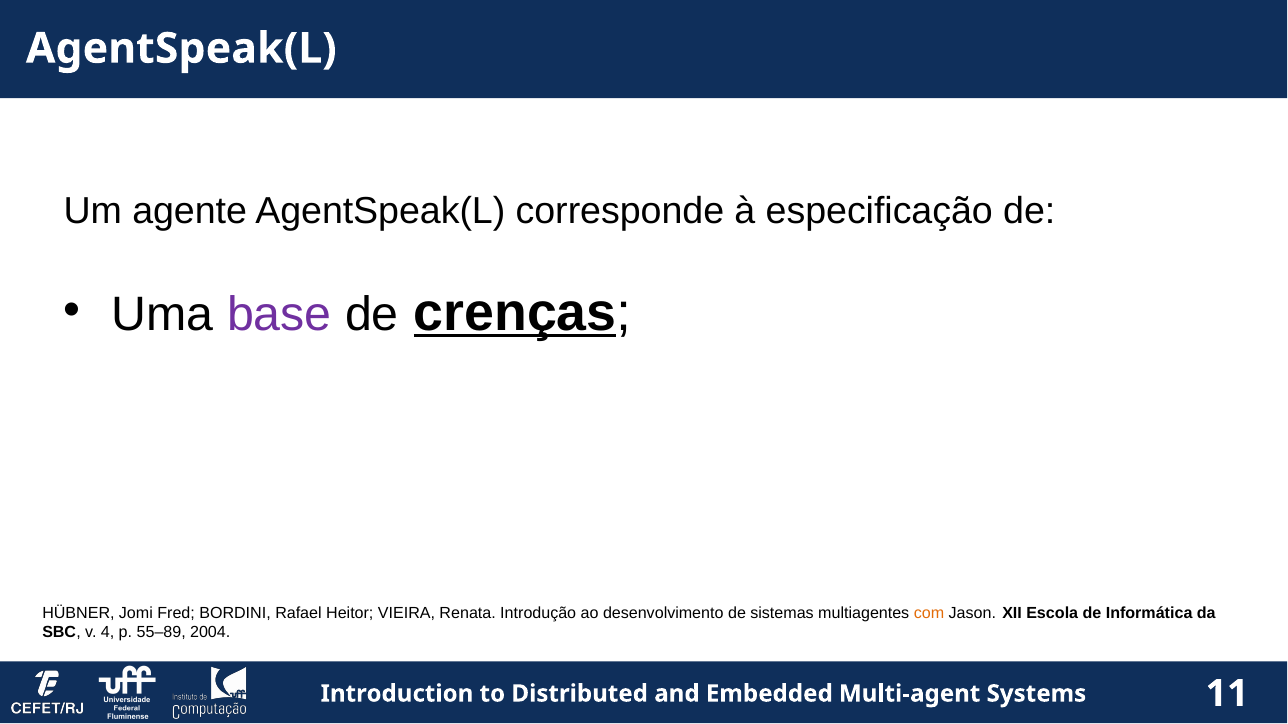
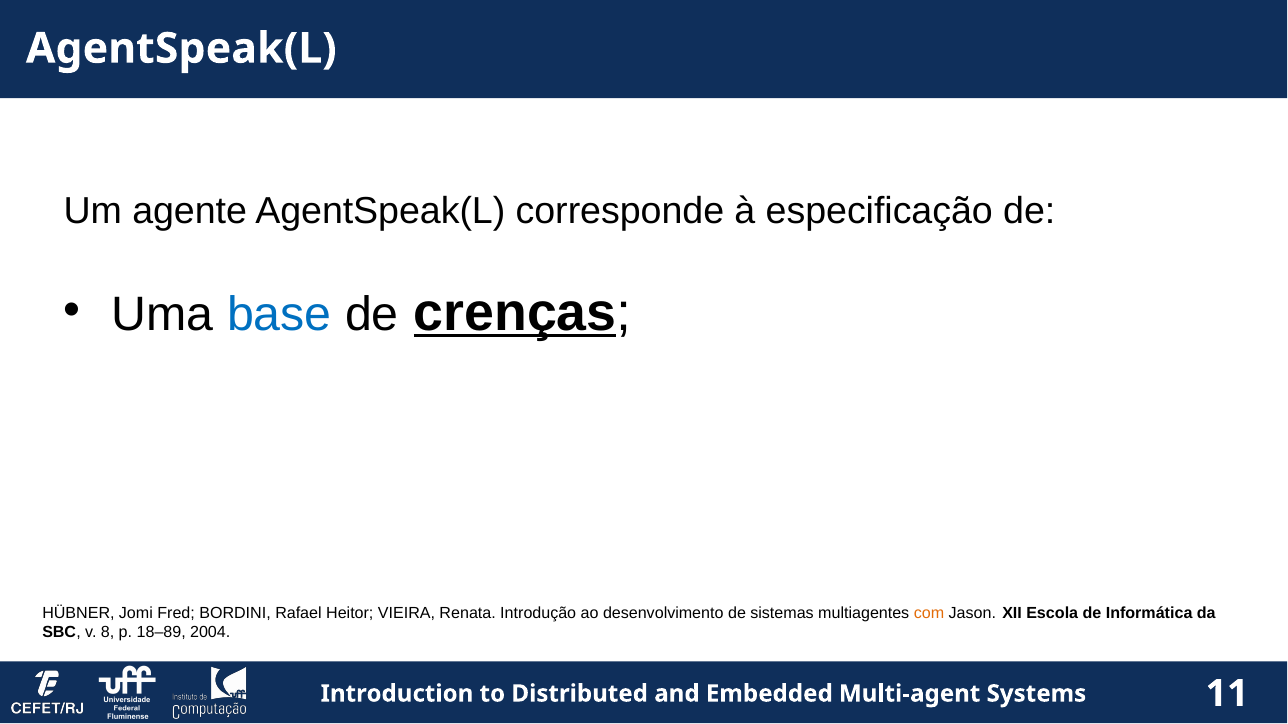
base colour: purple -> blue
4: 4 -> 8
55–89: 55–89 -> 18–89
